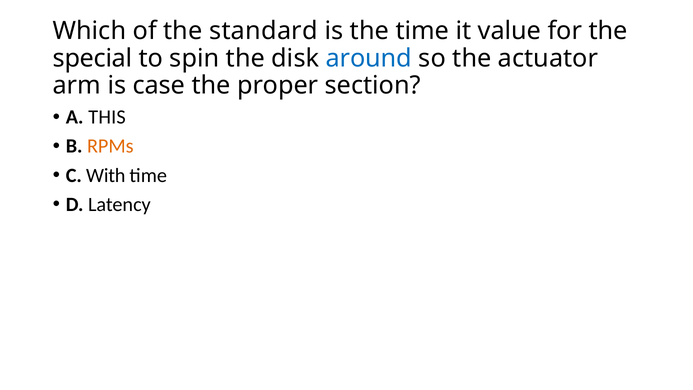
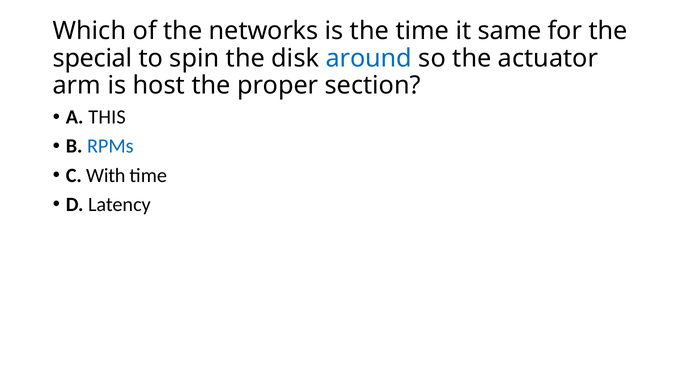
standard: standard -> networks
value: value -> same
case: case -> host
RPMs colour: orange -> blue
